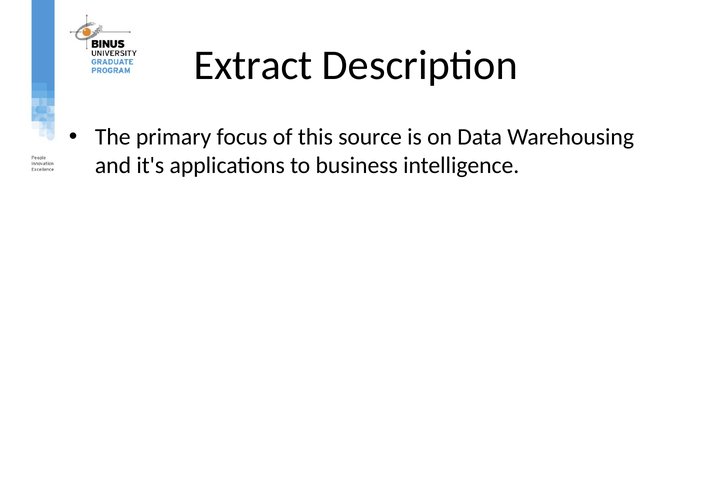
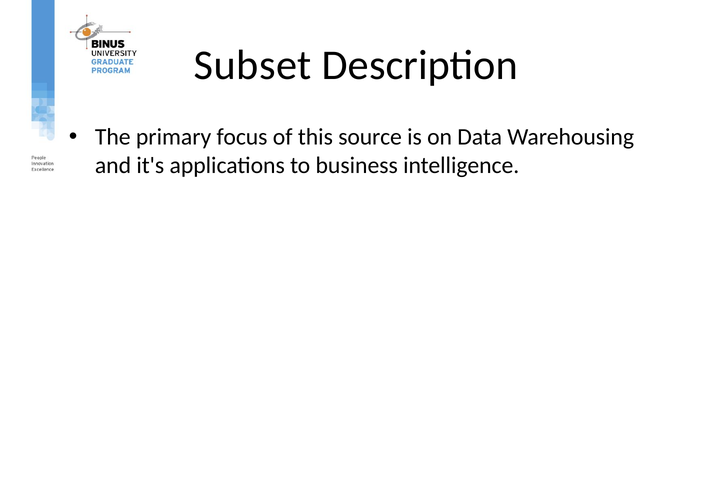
Extract: Extract -> Subset
